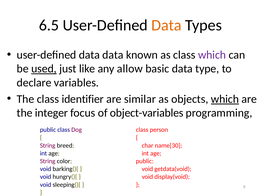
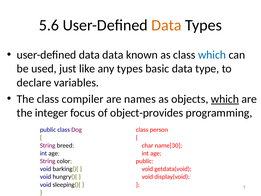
6.5: 6.5 -> 5.6
which at (212, 55) colour: purple -> blue
used underline: present -> none
any allow: allow -> types
identifier: identifier -> compiler
similar: similar -> names
object-variables: object-variables -> object-provides
